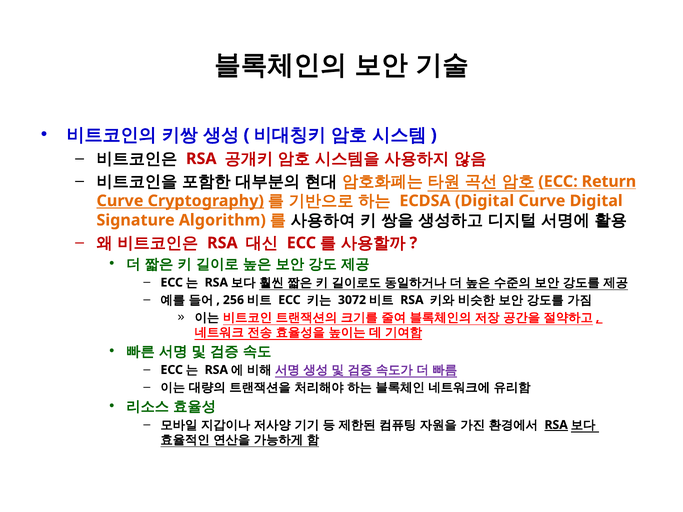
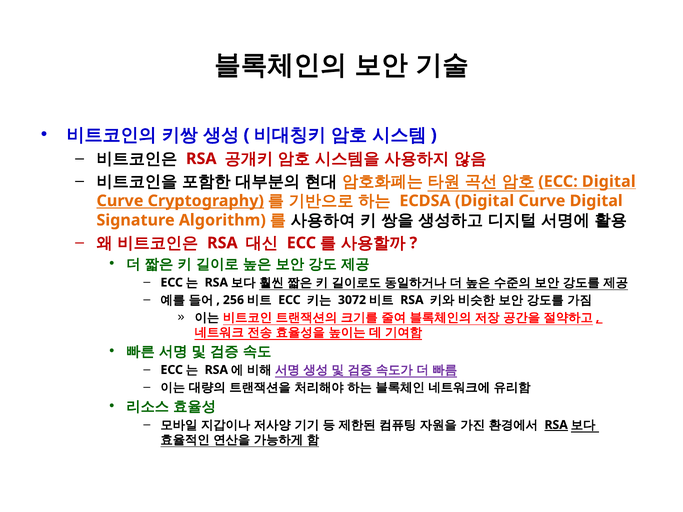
ECC Return: Return -> Digital
